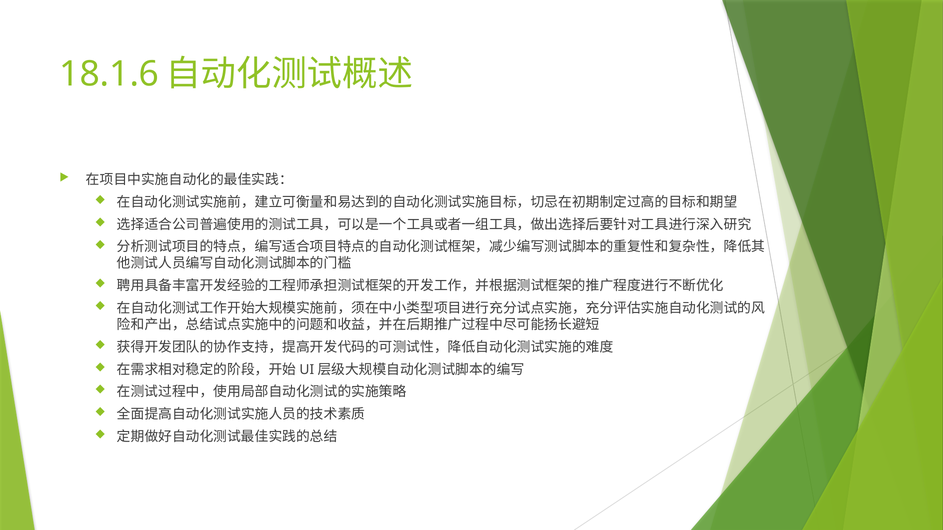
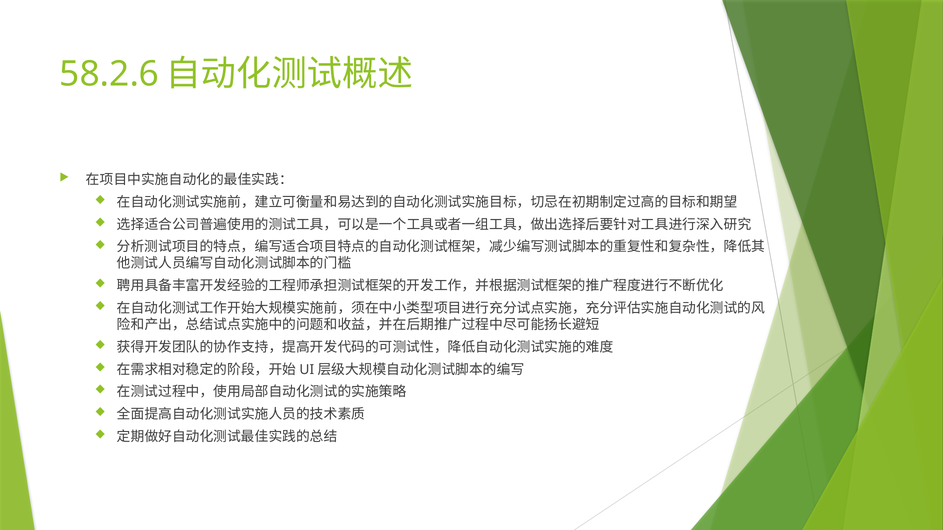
18.1.6: 18.1.6 -> 58.2.6
